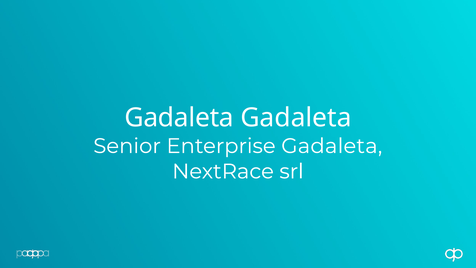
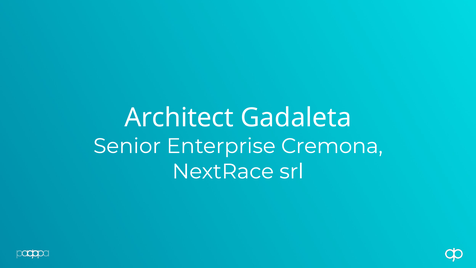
Gadaleta at (179, 118): Gadaleta -> Architect
Enterprise Gadaleta: Gadaleta -> Cremona
